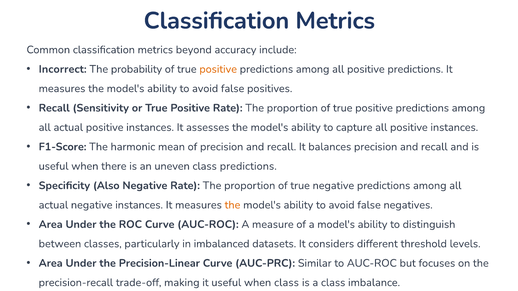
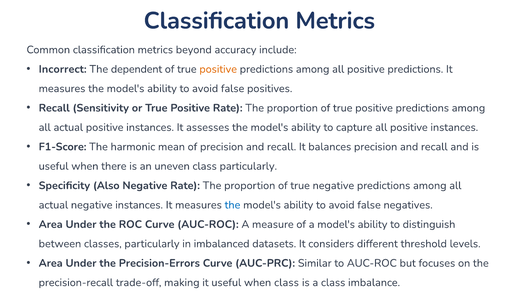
probability: probability -> dependent
class predictions: predictions -> particularly
the at (232, 205) colour: orange -> blue
Precision-Linear: Precision-Linear -> Precision-Errors
